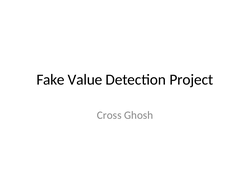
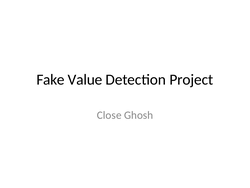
Cross: Cross -> Close
